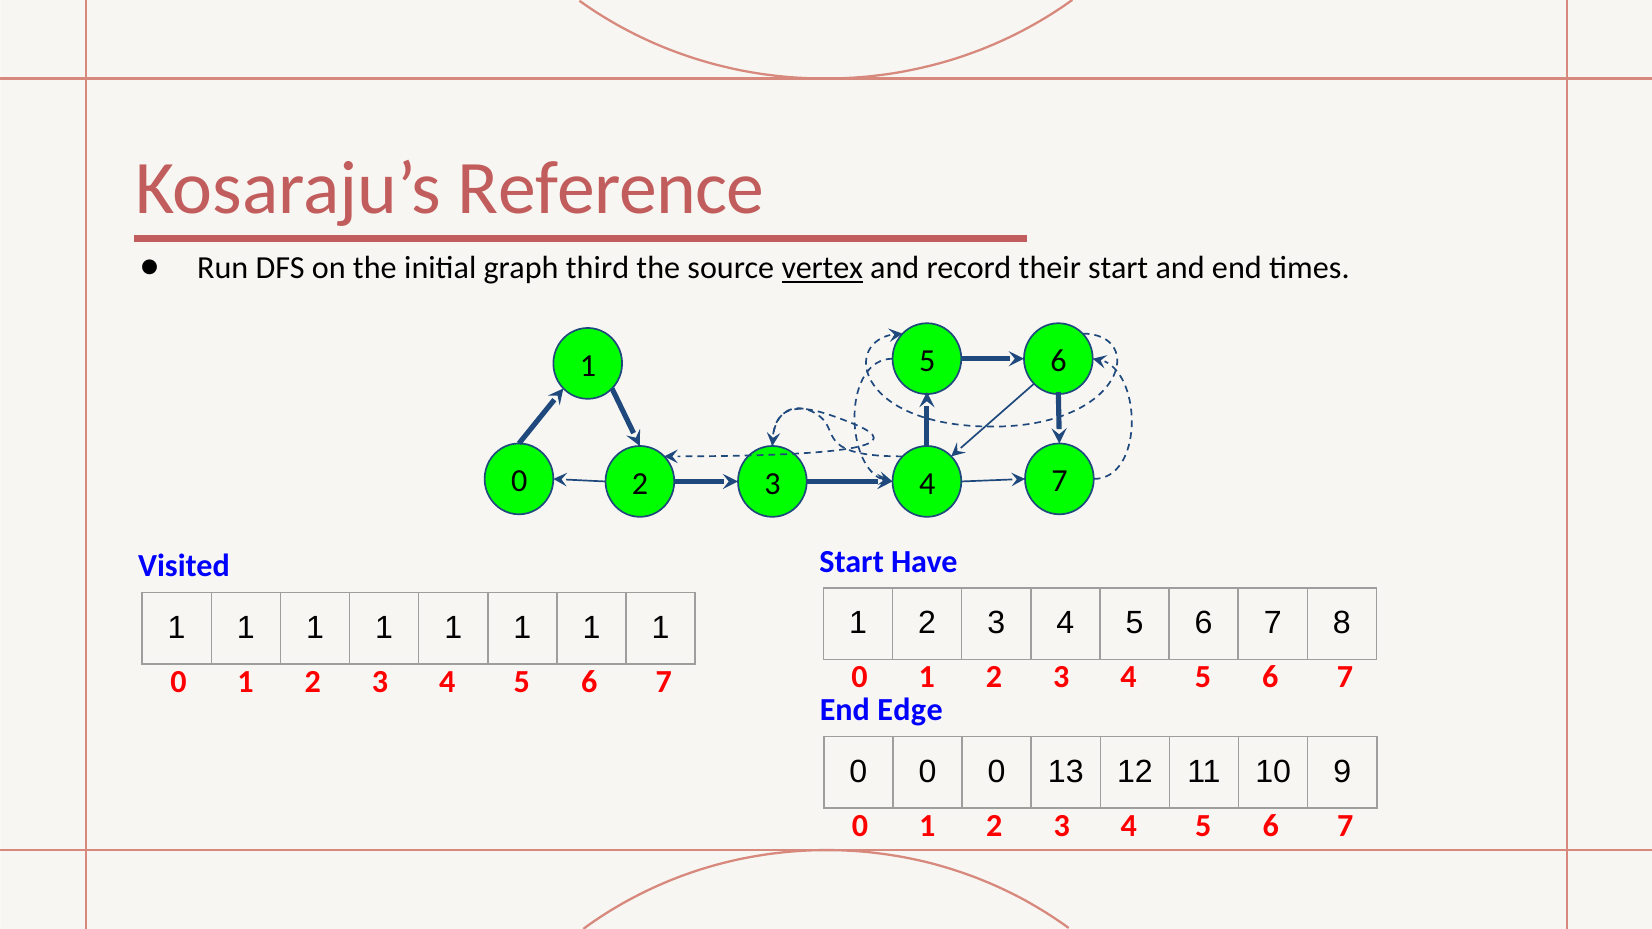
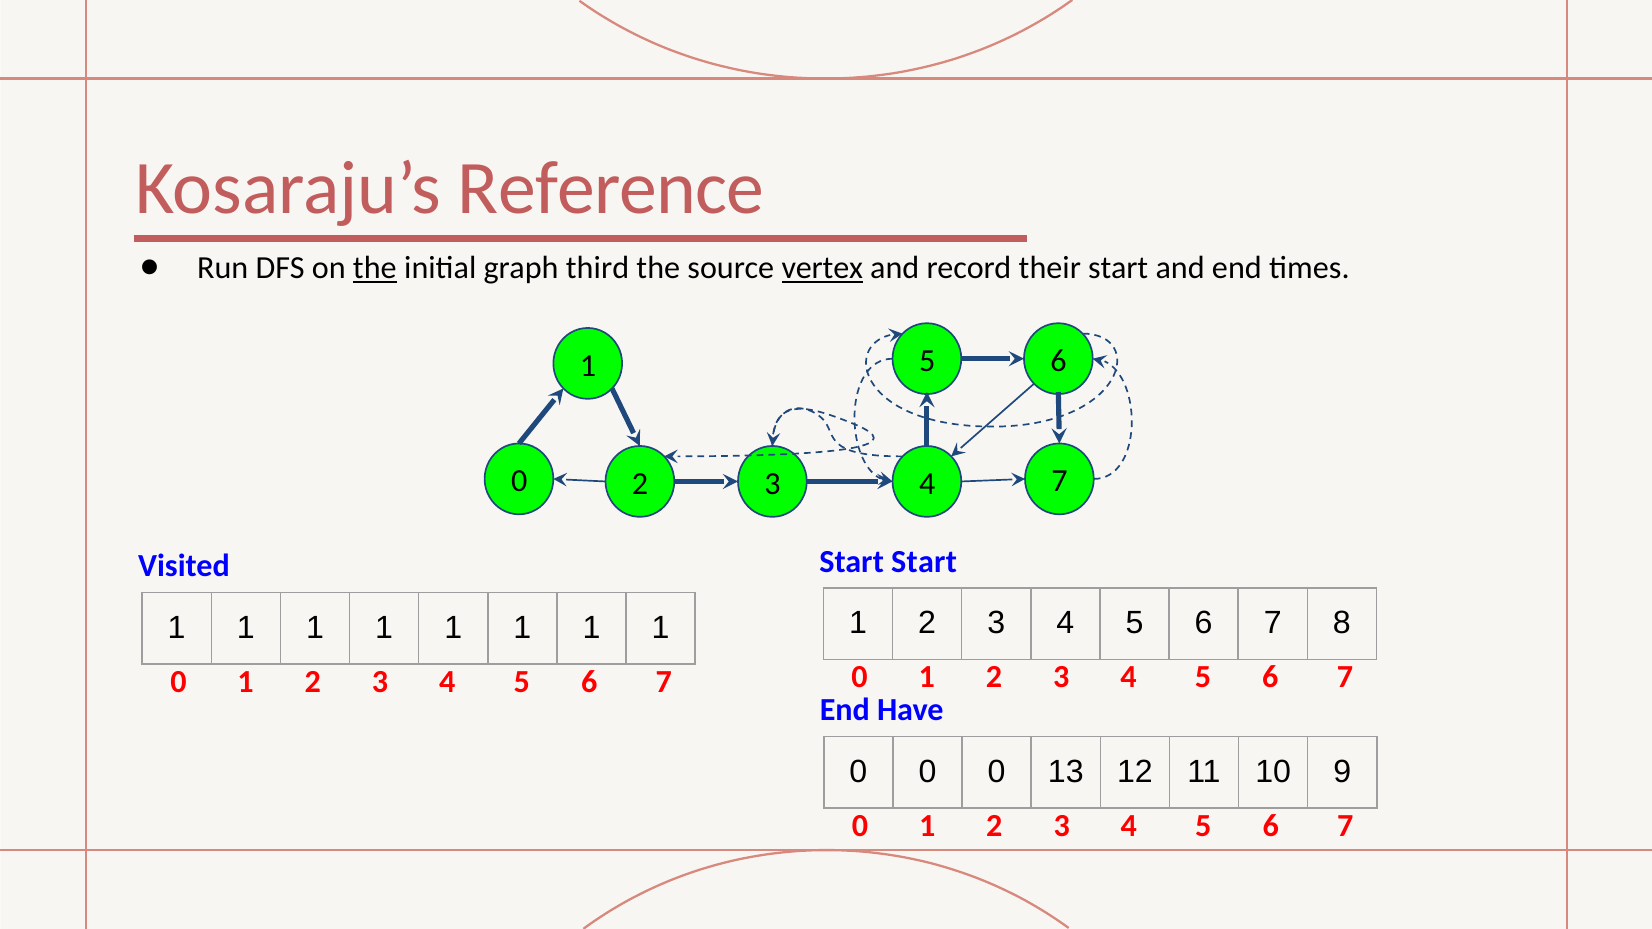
the at (375, 268) underline: none -> present
Start Have: Have -> Start
Edge: Edge -> Have
